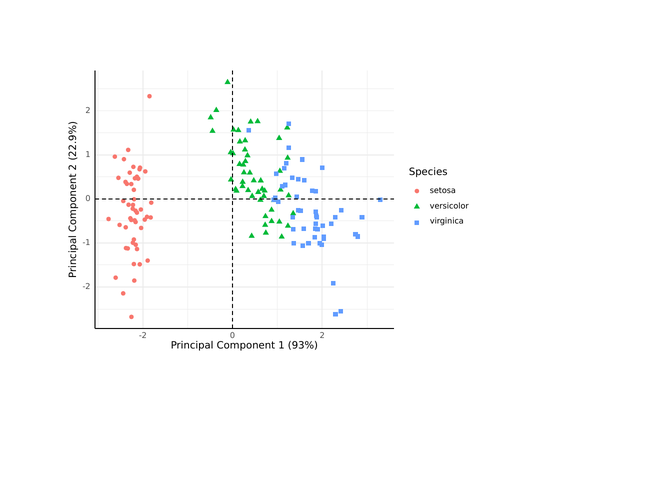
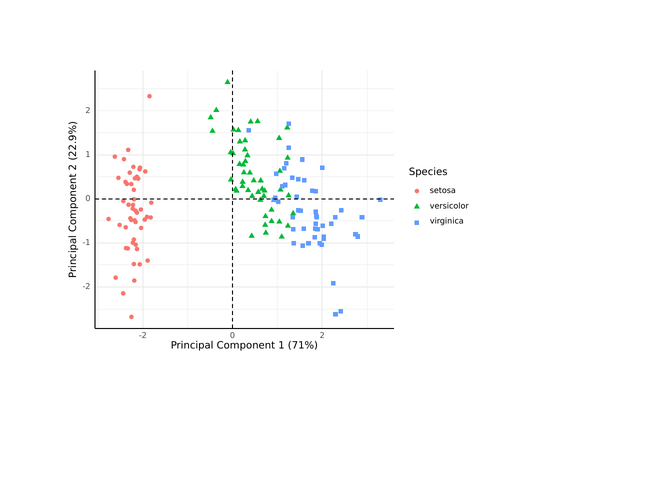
93%: 93% -> 71%
